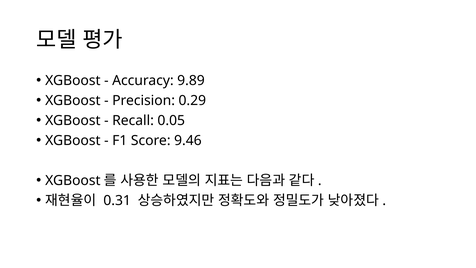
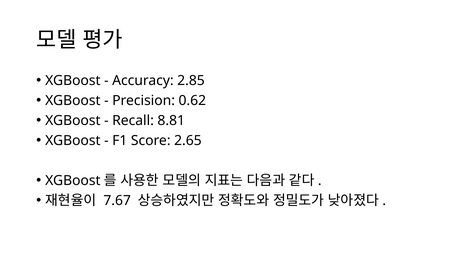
9.89: 9.89 -> 2.85
0.29: 0.29 -> 0.62
0.05: 0.05 -> 8.81
9.46: 9.46 -> 2.65
0.31: 0.31 -> 7.67
